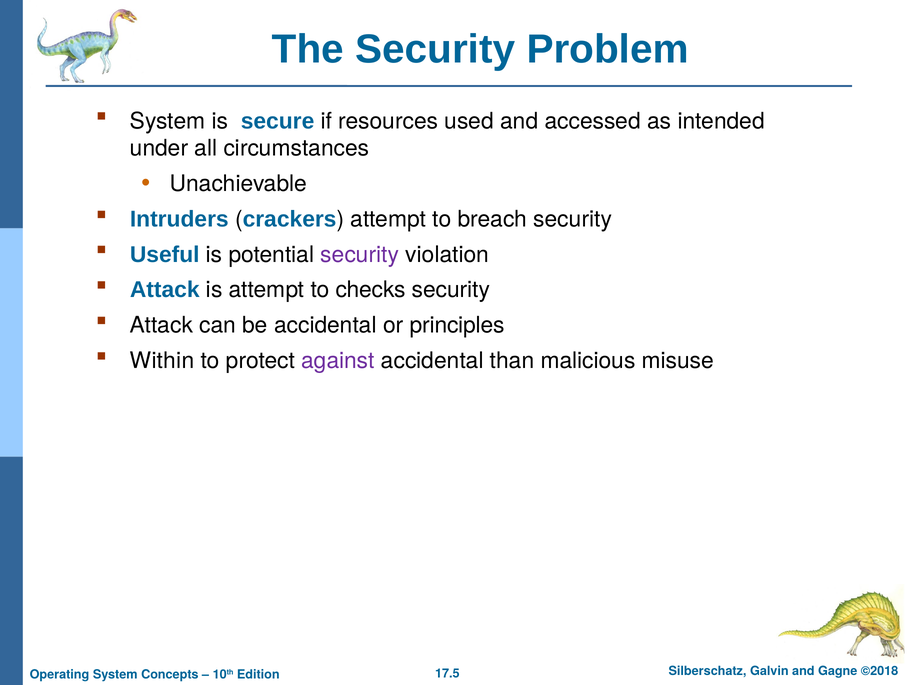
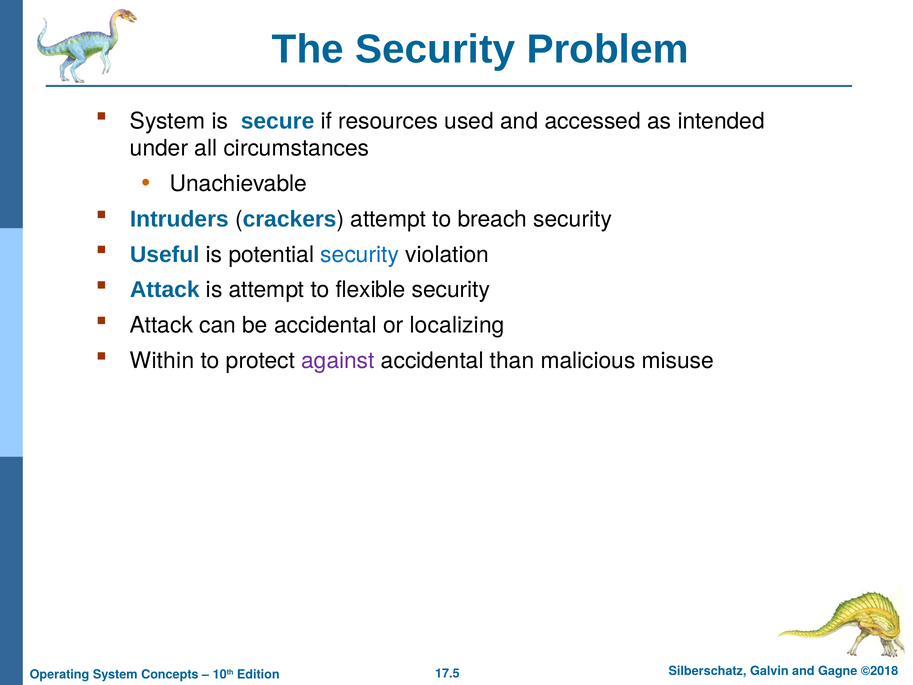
security at (360, 254) colour: purple -> blue
checks: checks -> flexible
principles: principles -> localizing
